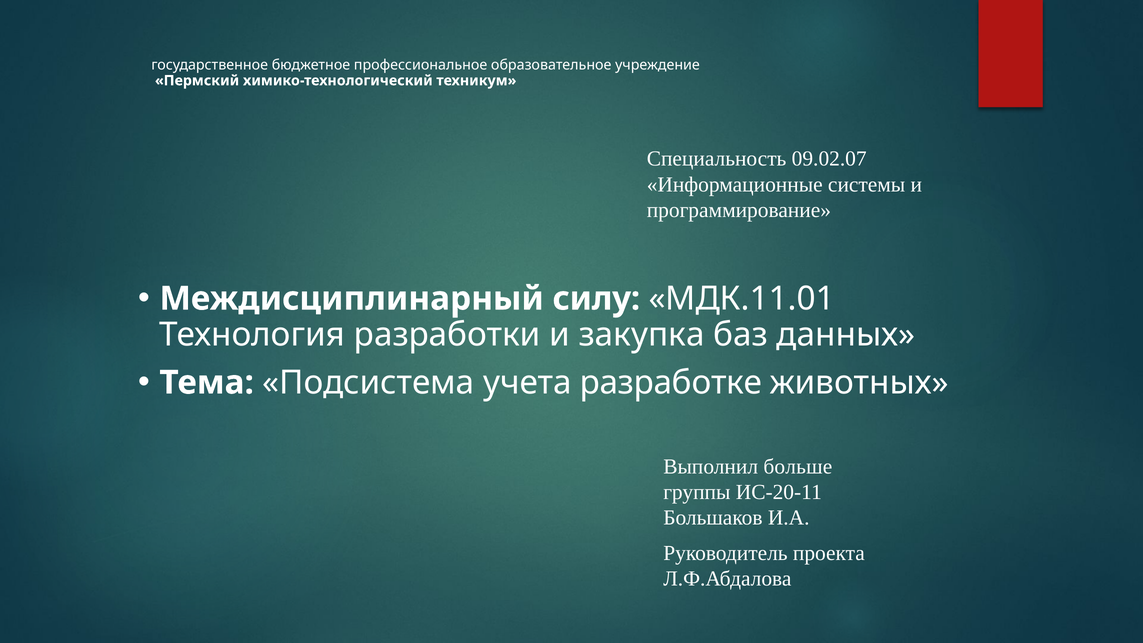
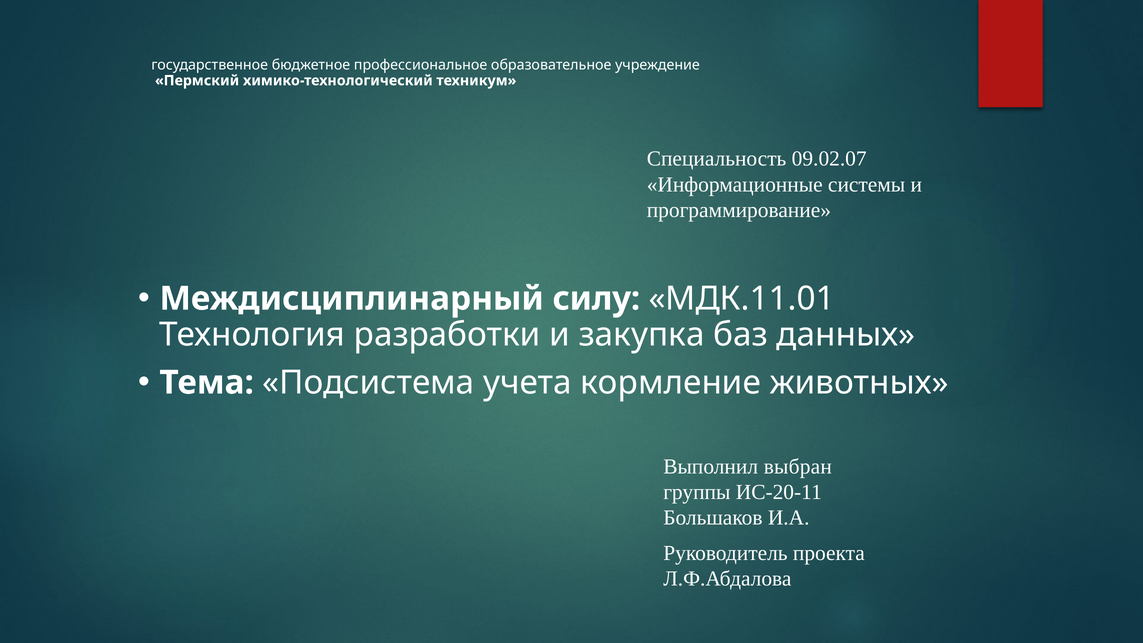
разработке: разработке -> кормление
больше: больше -> выбран
